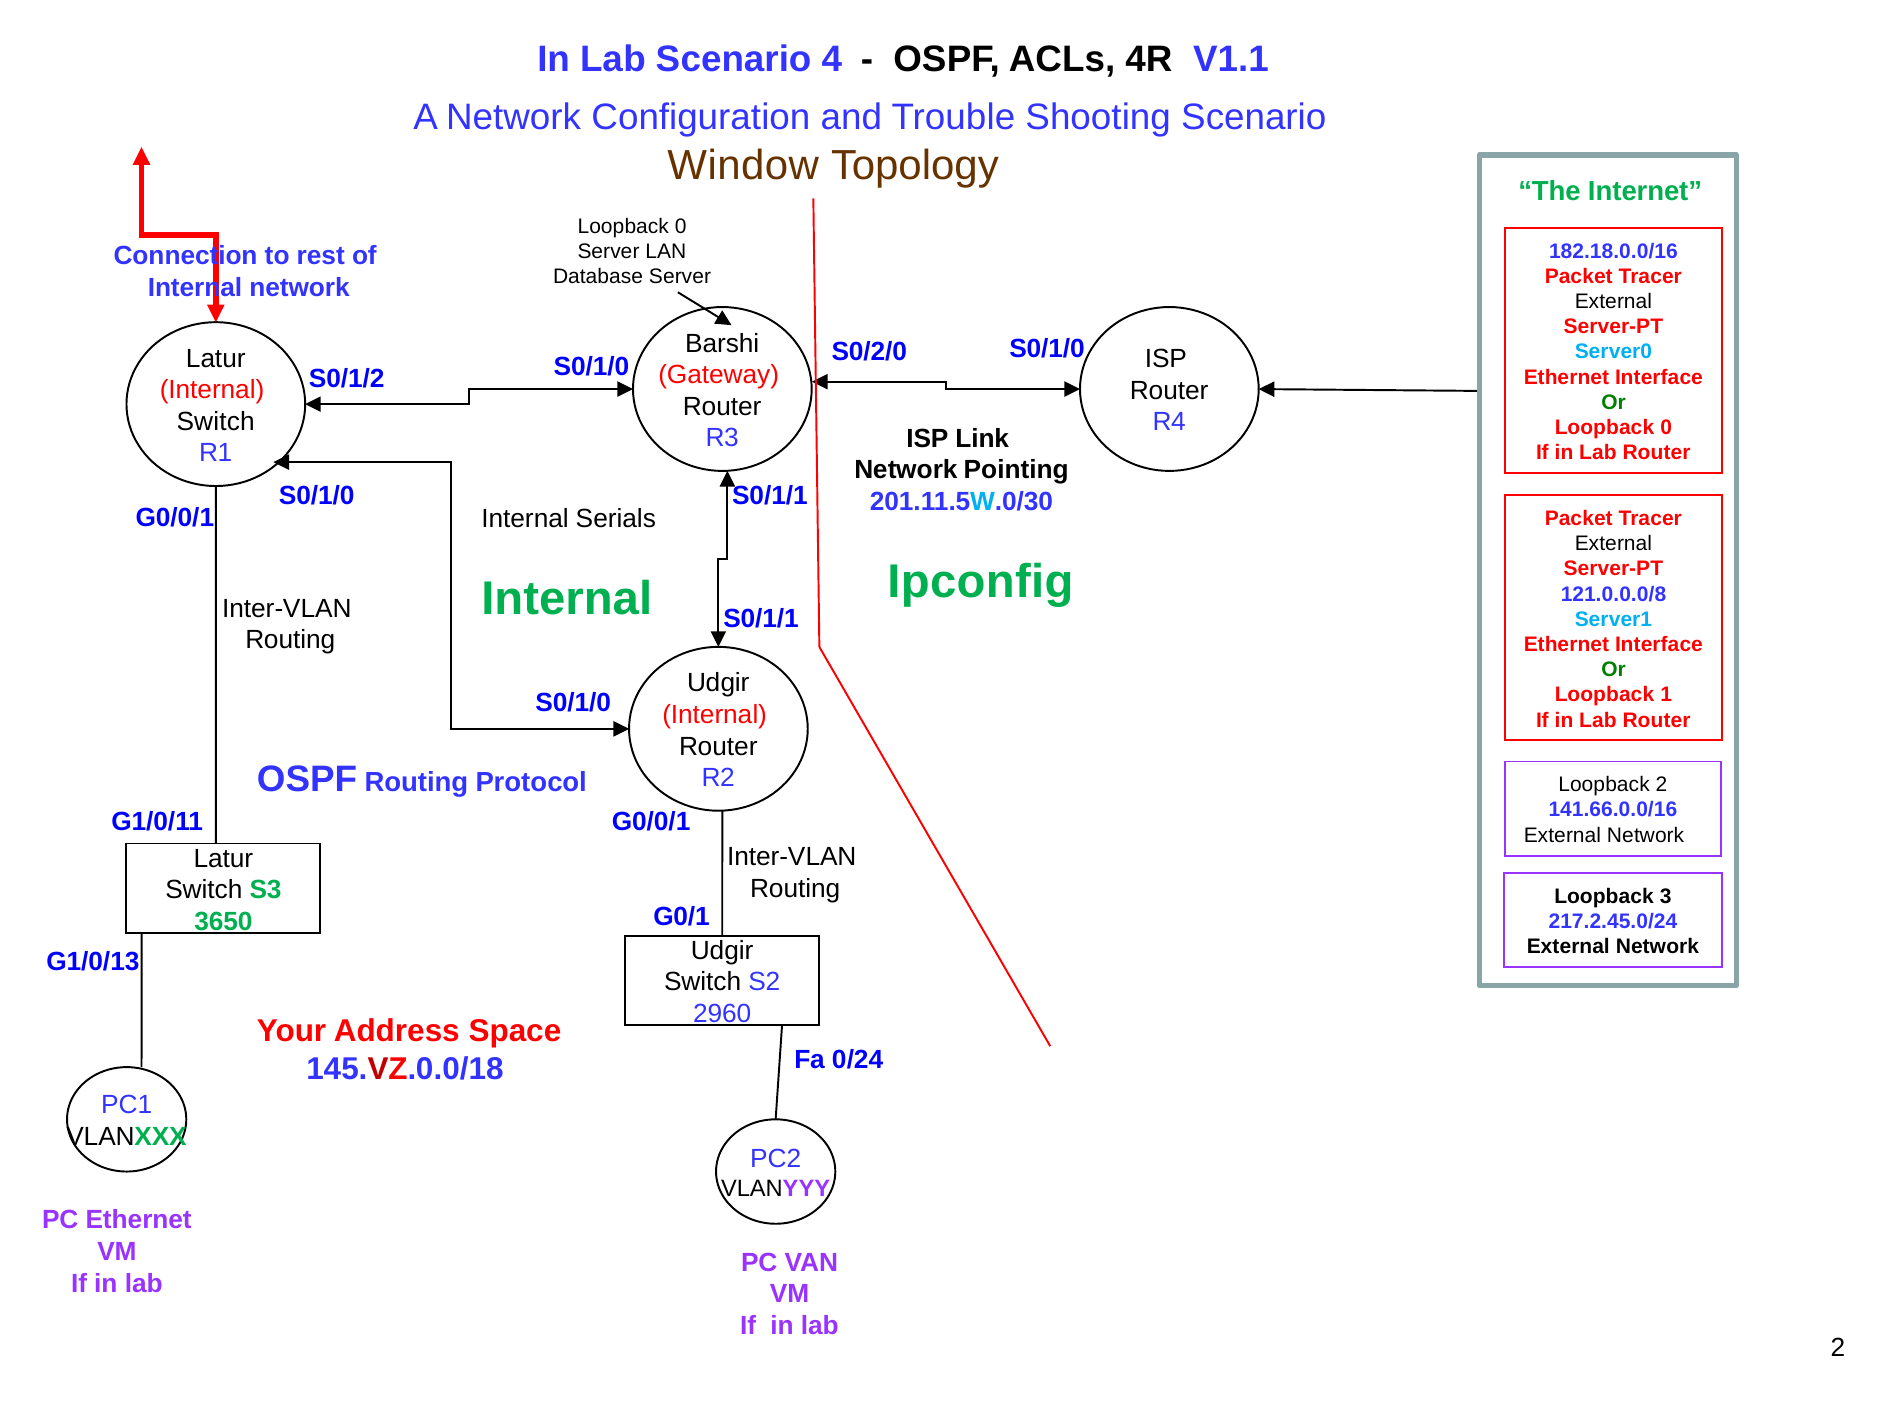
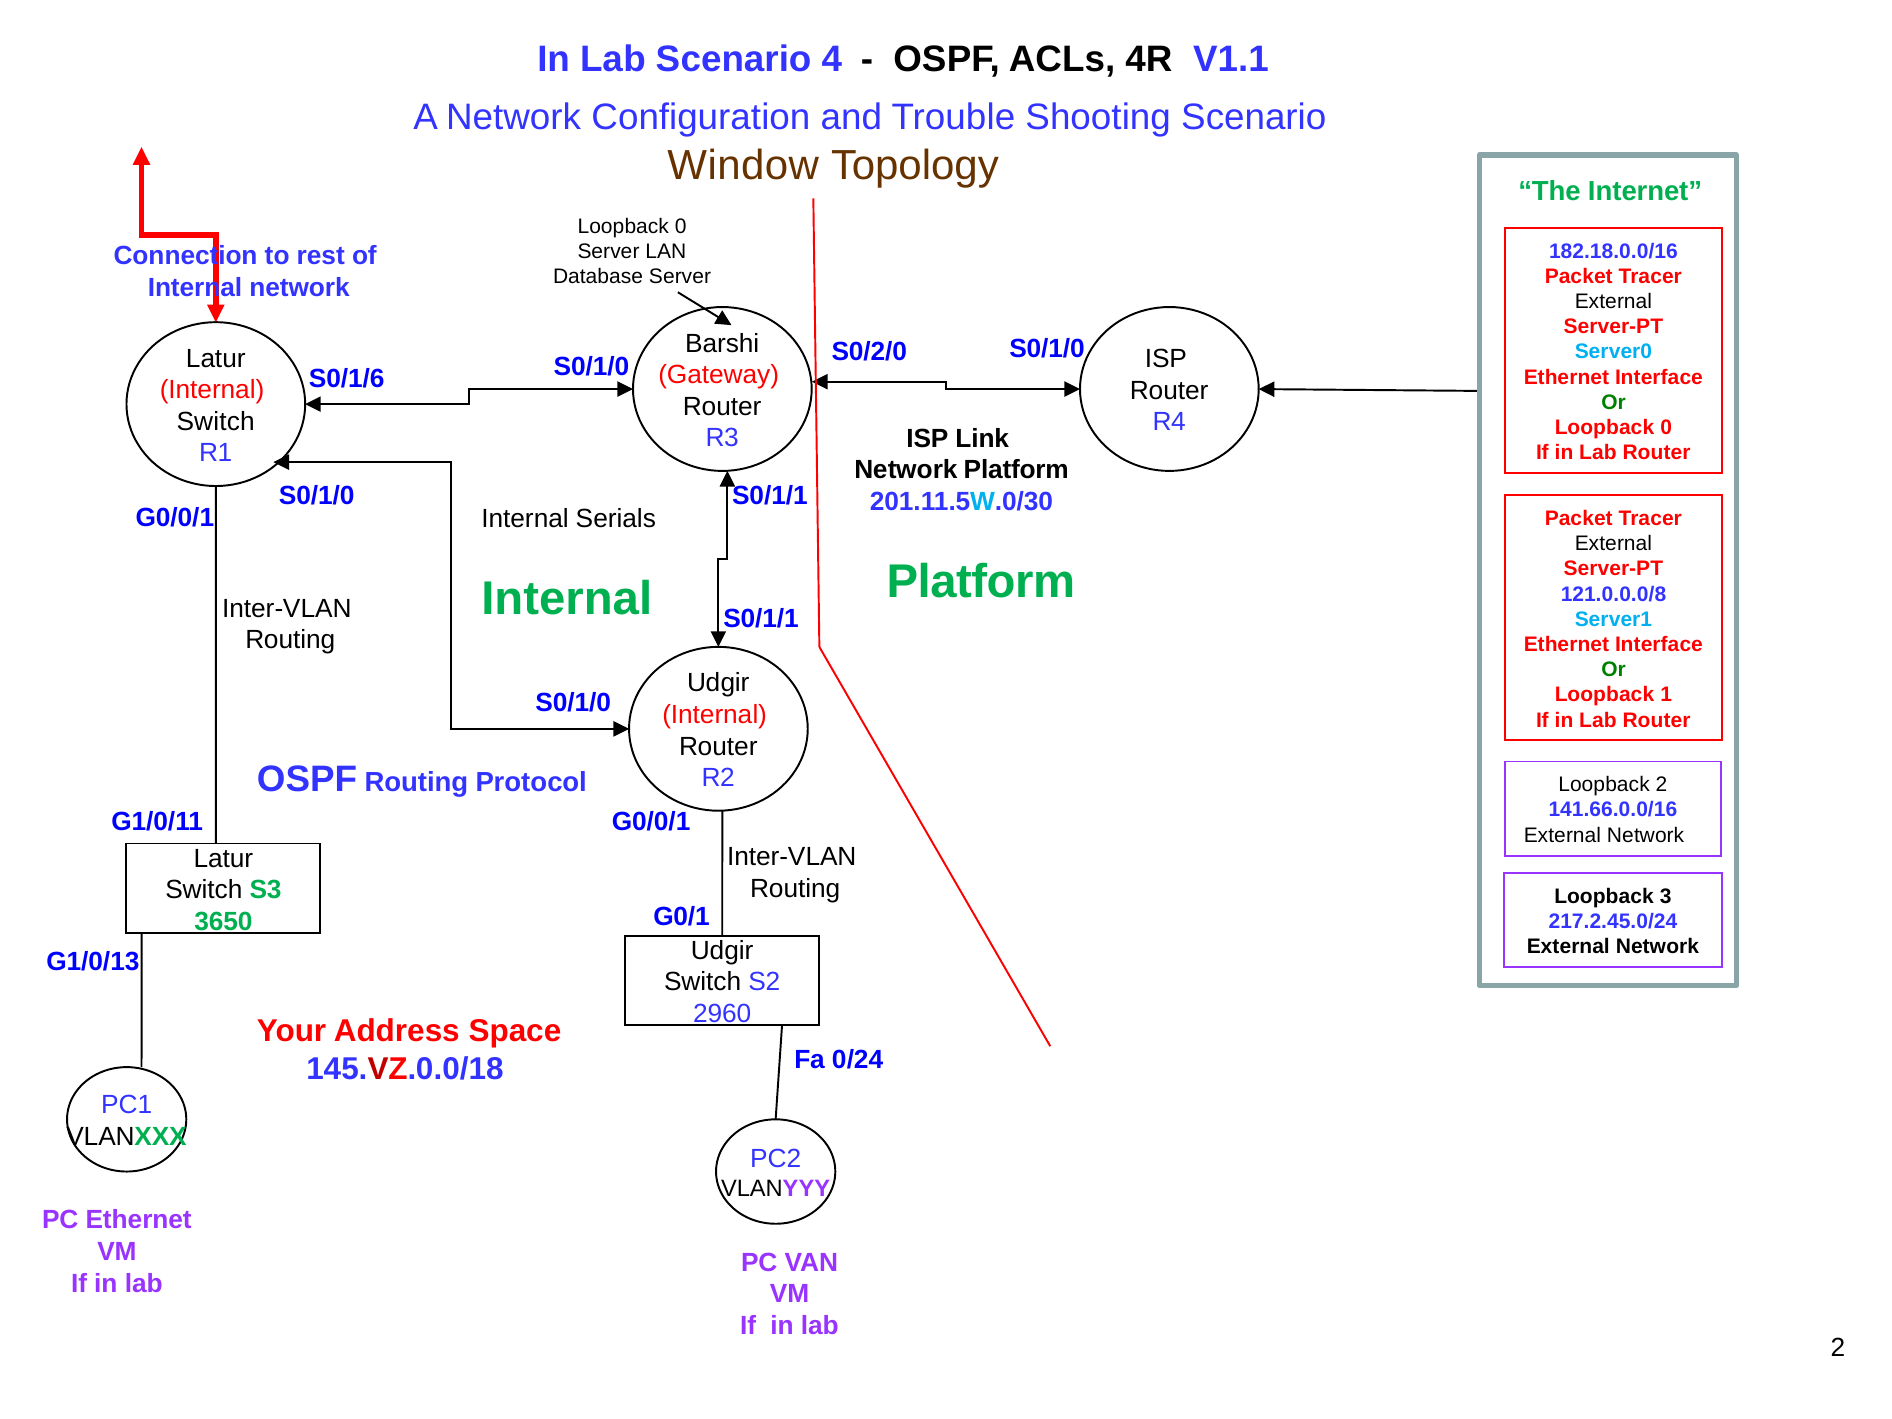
S0/1/2: S0/1/2 -> S0/1/6
Network Pointing: Pointing -> Platform
Internal Ipconfig: Ipconfig -> Platform
